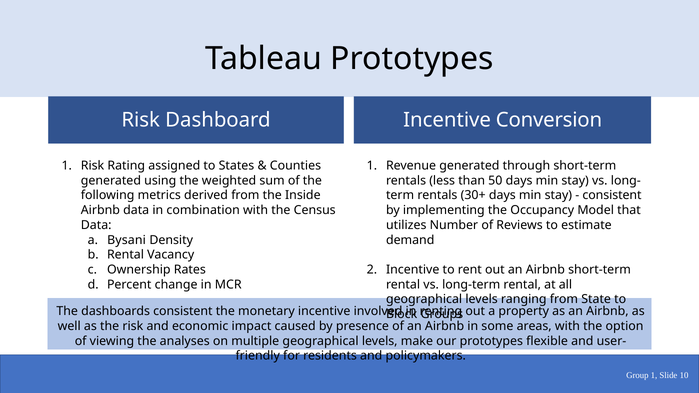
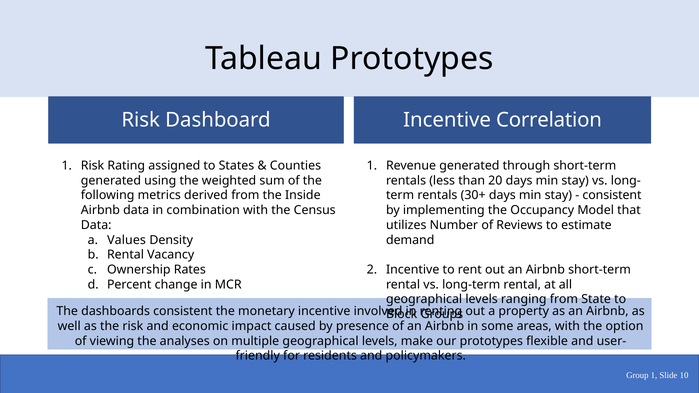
Conversion: Conversion -> Correlation
50: 50 -> 20
Bysani: Bysani -> Values
